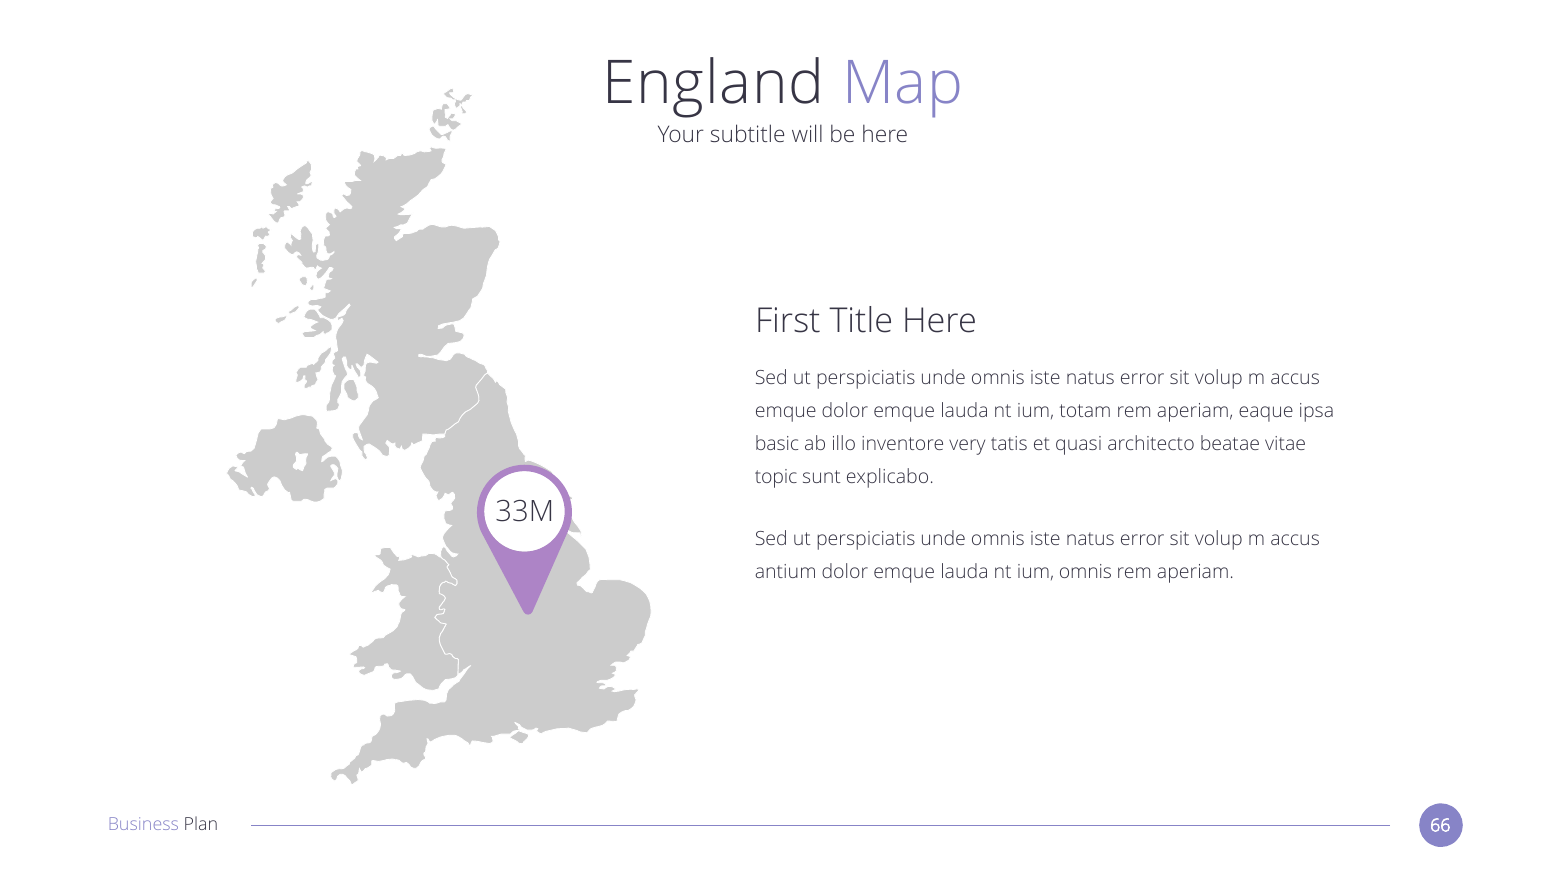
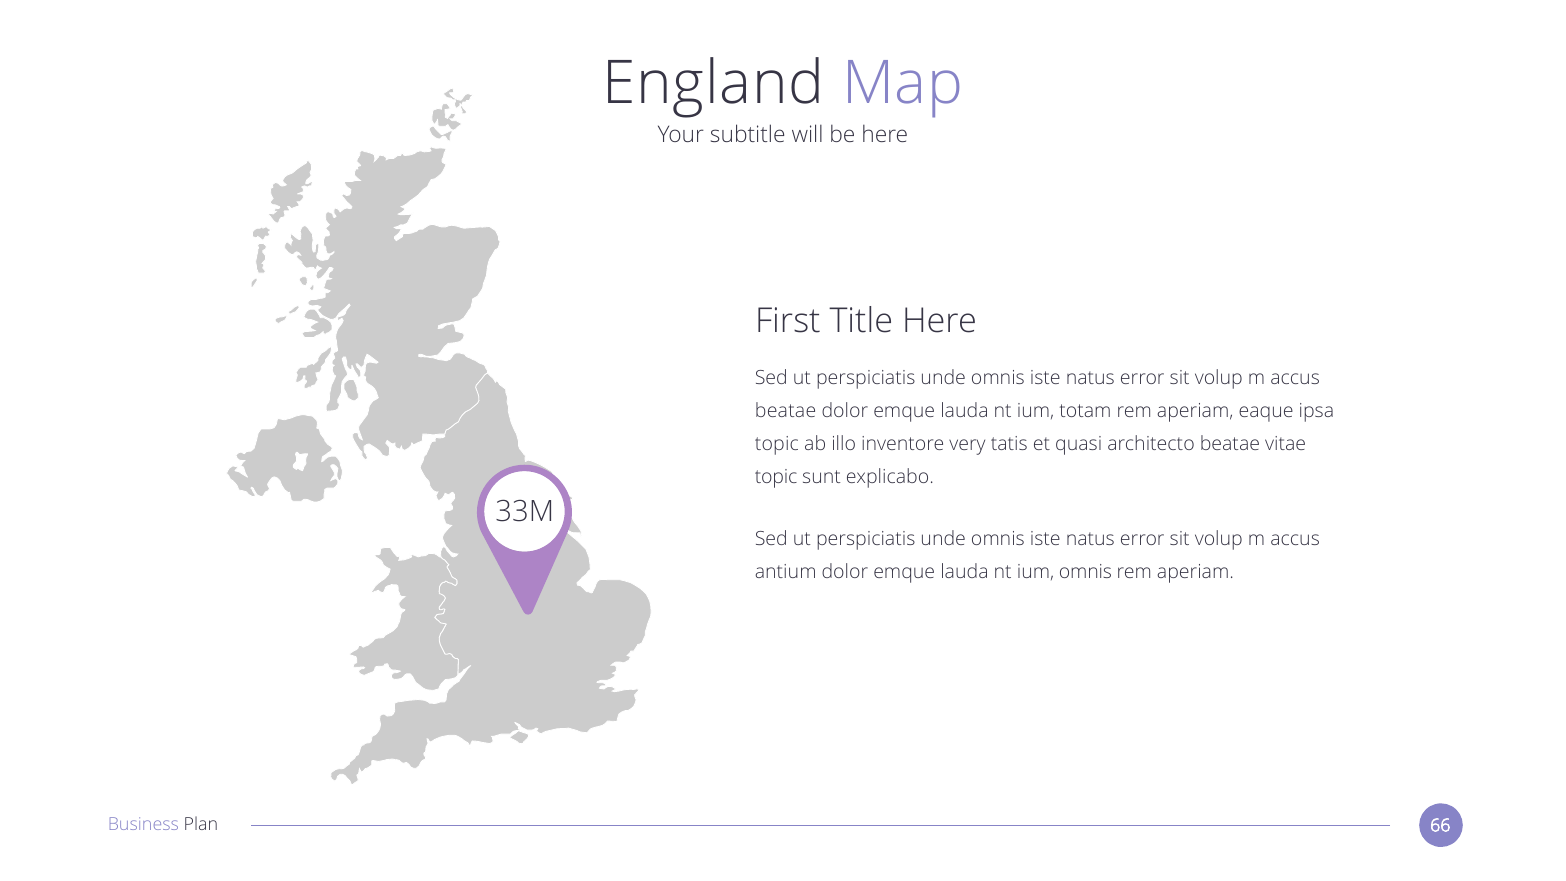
emque at (786, 411): emque -> beatae
basic at (777, 444): basic -> topic
